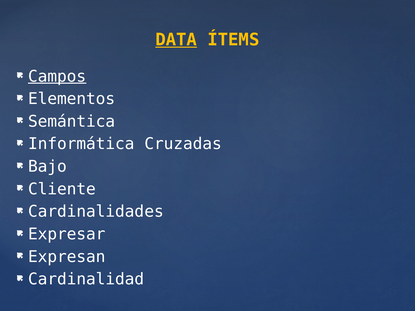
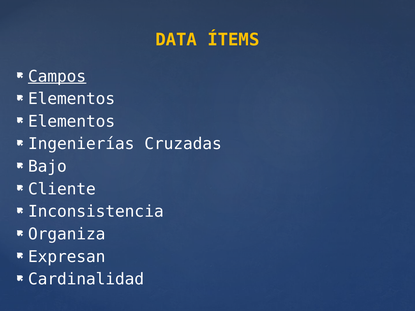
DATA underline: present -> none
Semántica at (72, 122): Semántica -> Elementos
Informática: Informática -> Ingenierías
Cardinalidades: Cardinalidades -> Inconsistencia
Expresar: Expresar -> Organiza
